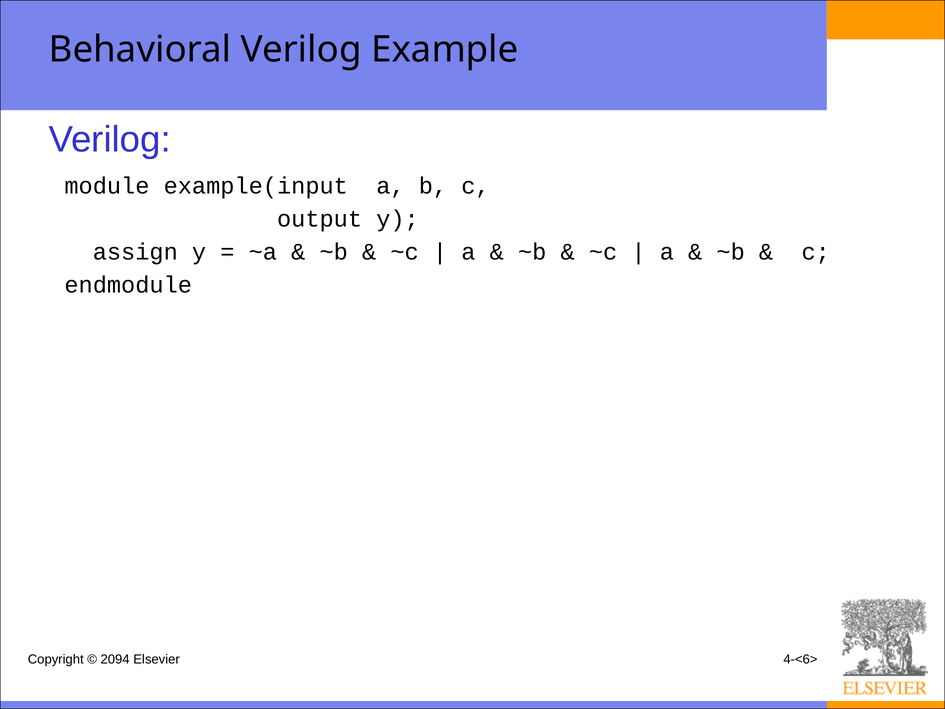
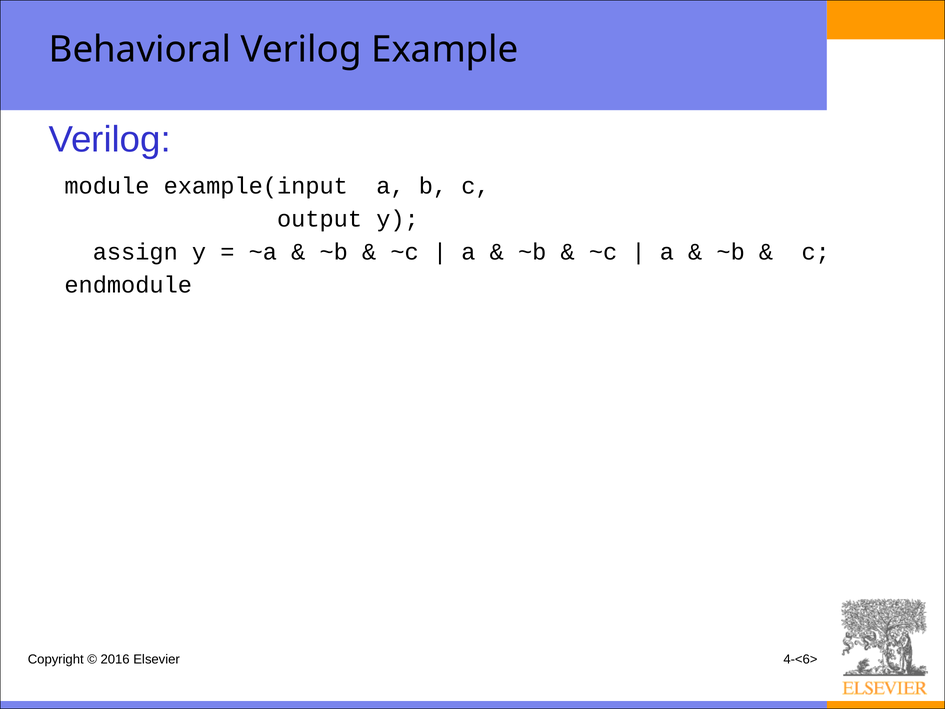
2094: 2094 -> 2016
